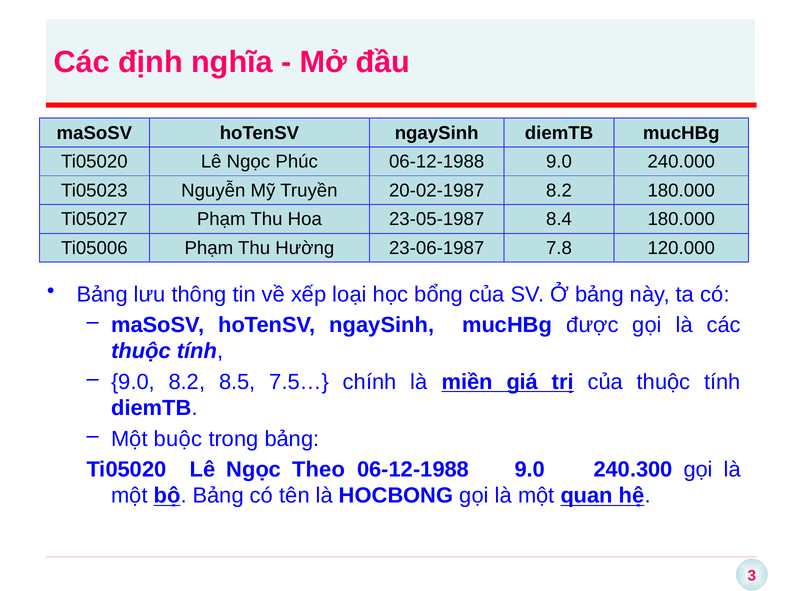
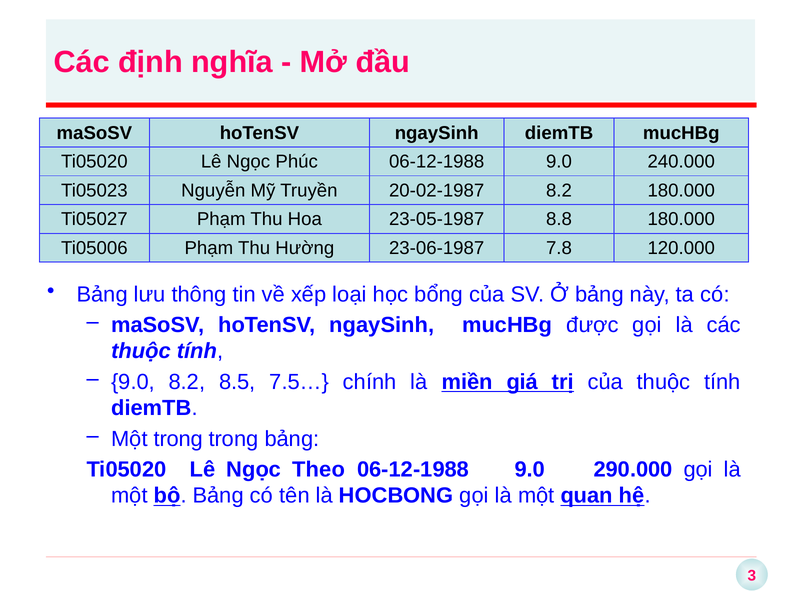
8.4: 8.4 -> 8.8
Một buộc: buộc -> trong
240.300: 240.300 -> 290.000
